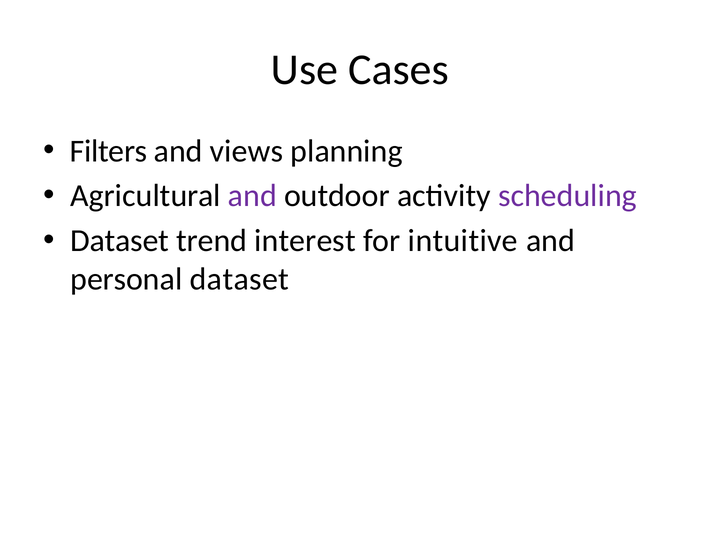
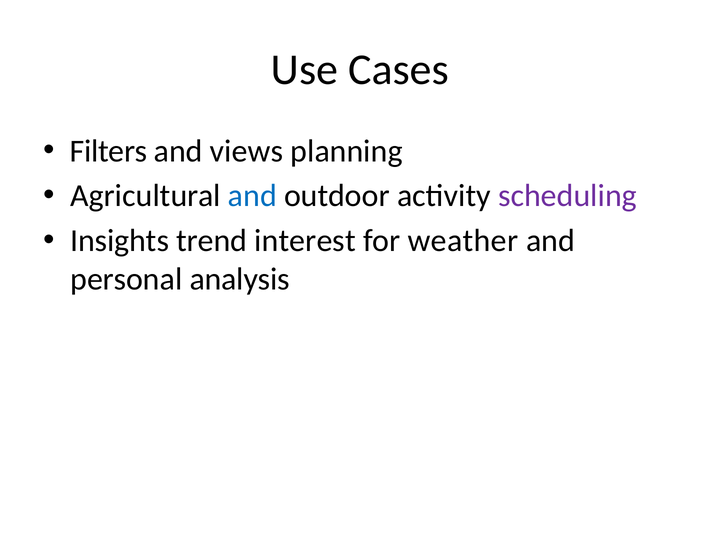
and at (252, 196) colour: purple -> blue
Dataset at (120, 241): Dataset -> Insights
intuitive: intuitive -> weather
personal dataset: dataset -> analysis
